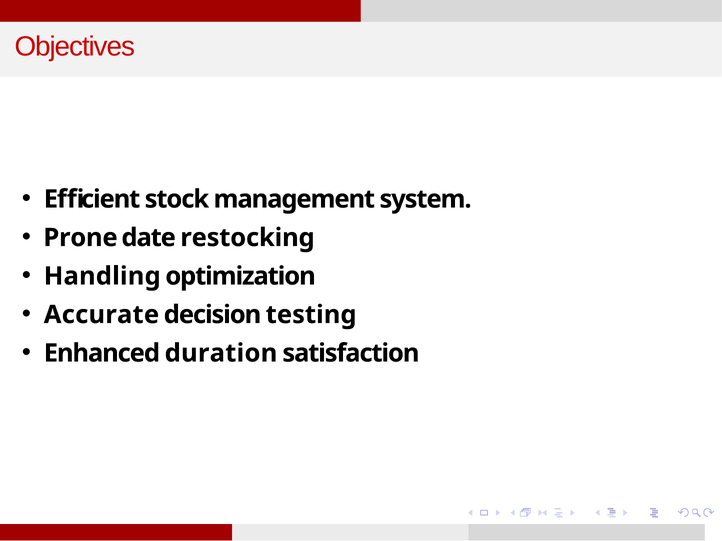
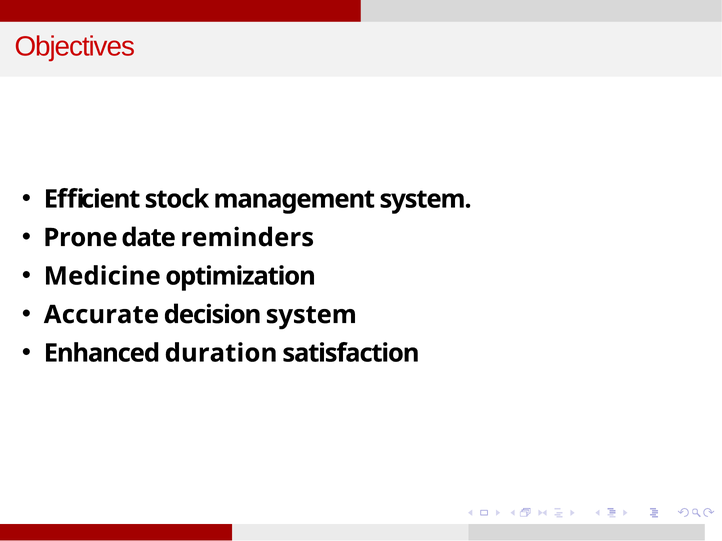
restocking: restocking -> reminders
Handling: Handling -> Medicine
decision testing: testing -> system
